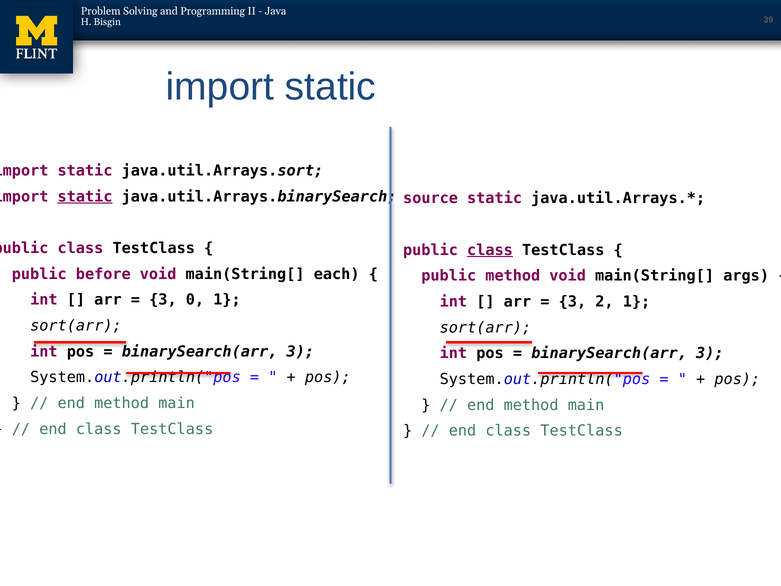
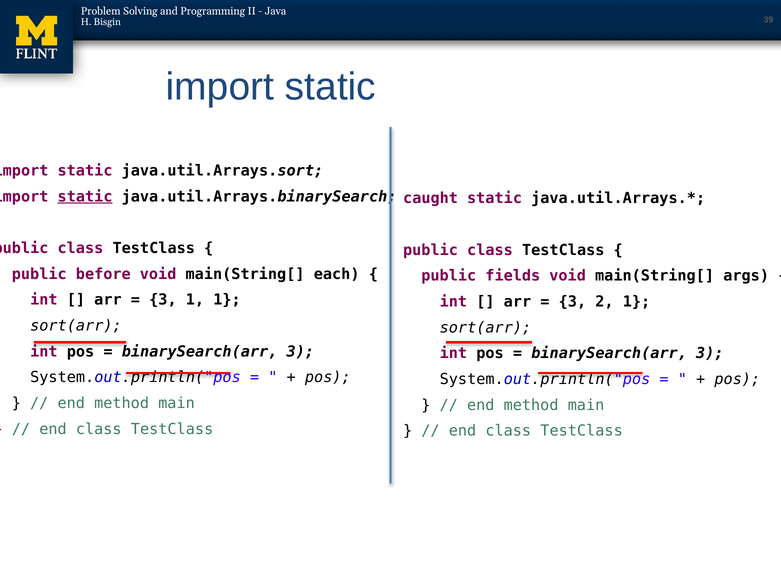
source: source -> caught
class at (490, 250) underline: present -> none
public method: method -> fields
3 0: 0 -> 1
